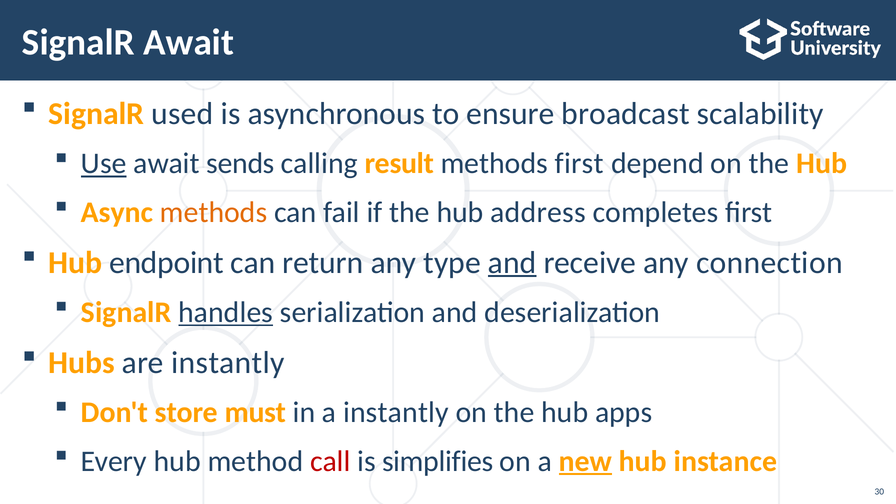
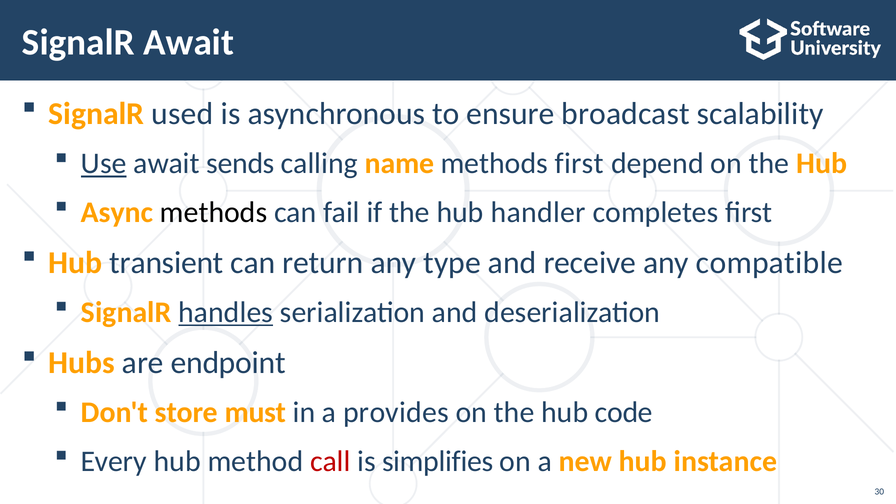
result: result -> name
methods at (214, 212) colour: orange -> black
address: address -> handler
endpoint: endpoint -> transient
and at (512, 263) underline: present -> none
connection: connection -> compatible
are instantly: instantly -> endpoint
a instantly: instantly -> provides
apps: apps -> code
new underline: present -> none
